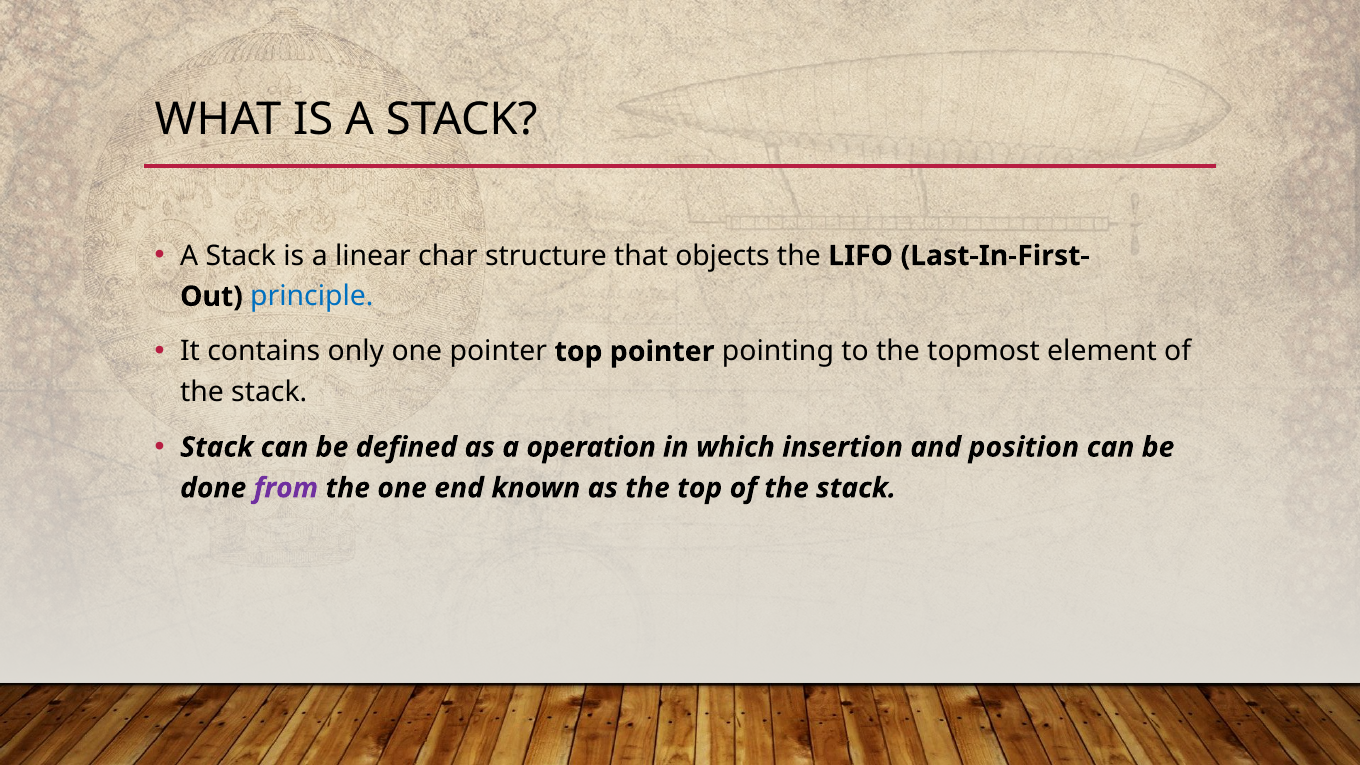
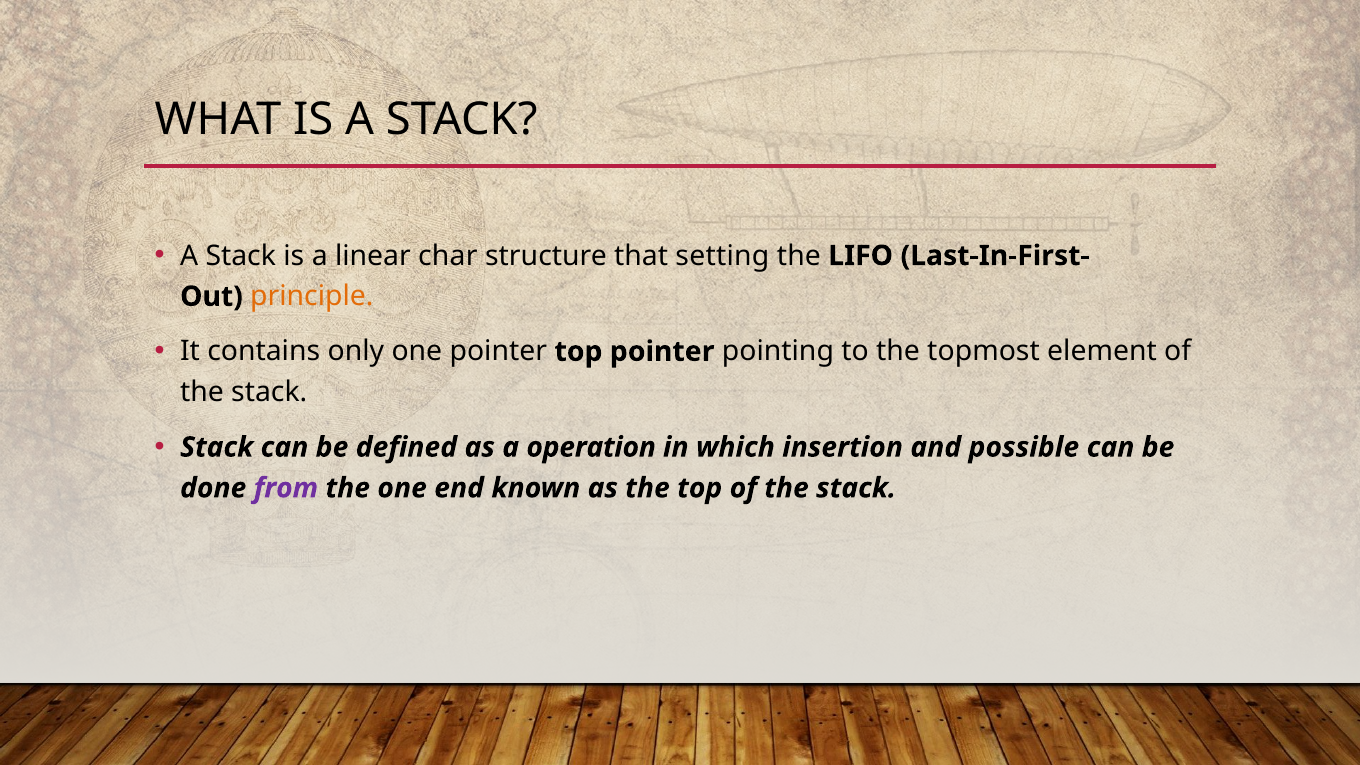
objects: objects -> setting
principle colour: blue -> orange
position: position -> possible
